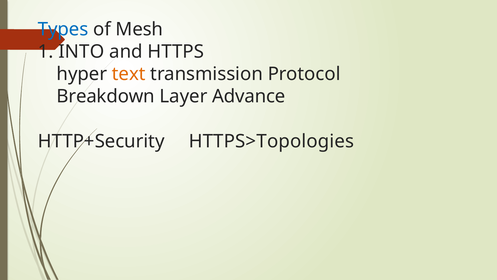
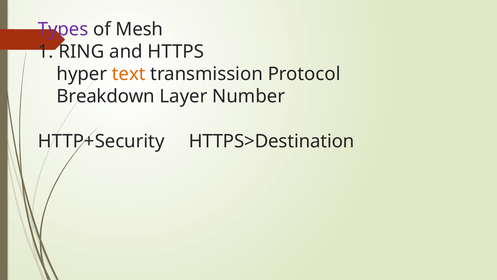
Types colour: blue -> purple
INTO: INTO -> RING
Advance: Advance -> Number
HTTPS>Topologies: HTTPS>Topologies -> HTTPS>Destination
